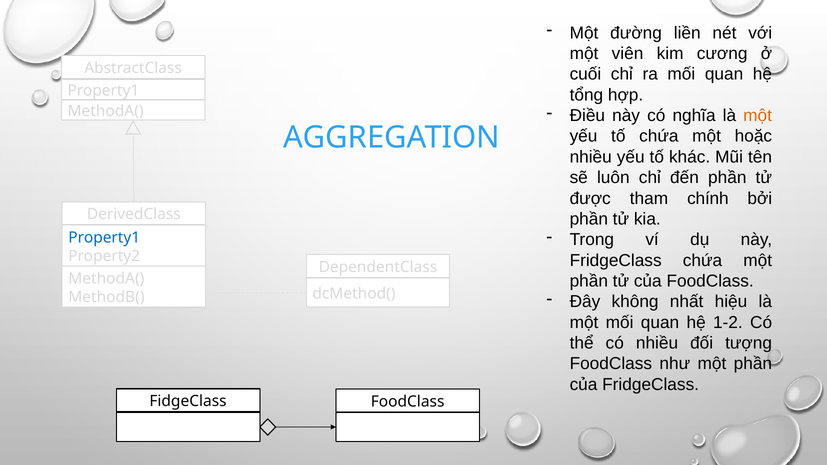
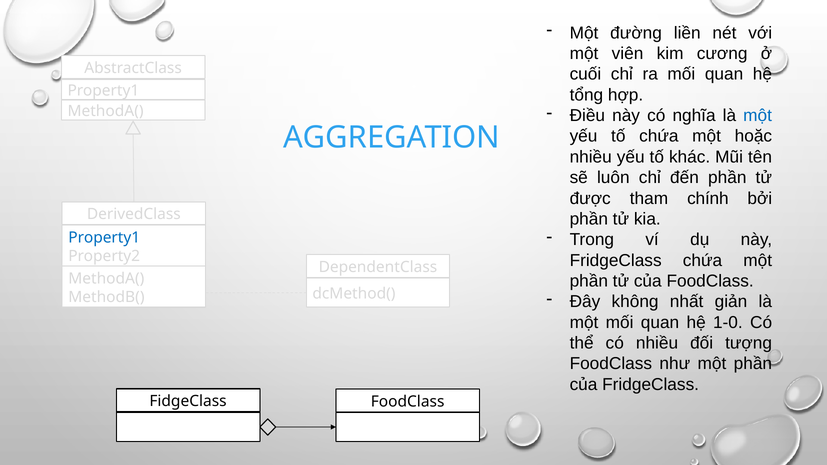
một at (758, 116) colour: orange -> blue
hiệu: hiệu -> giản
1-2: 1-2 -> 1-0
